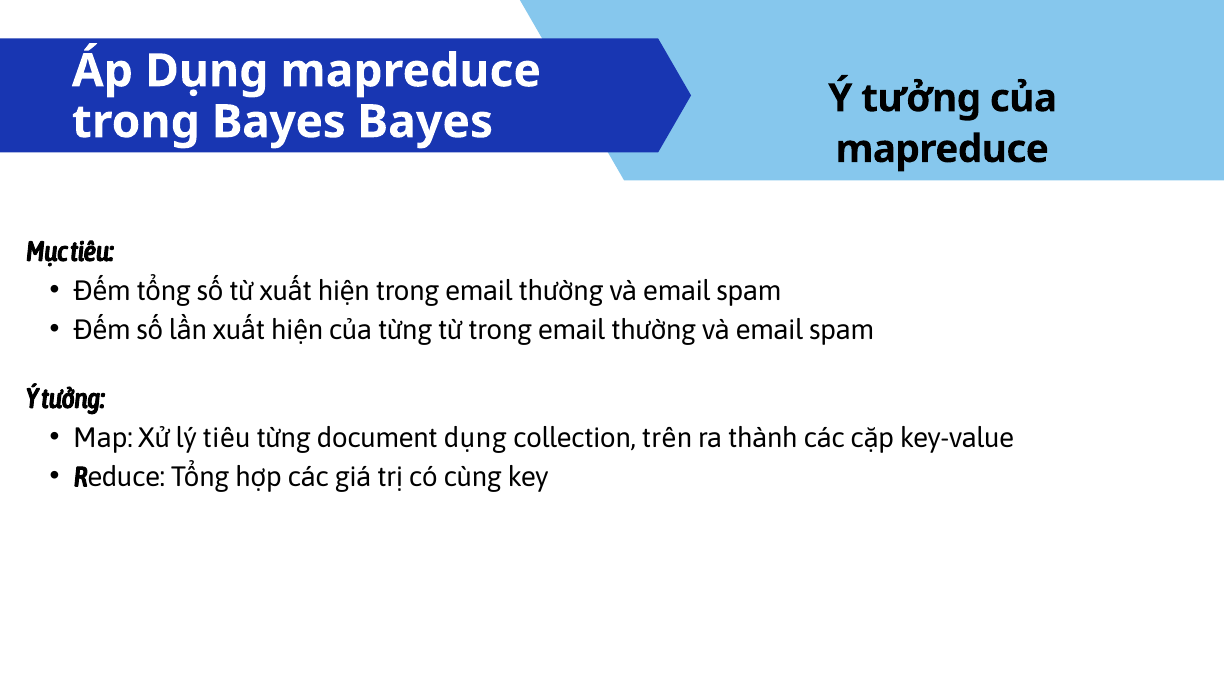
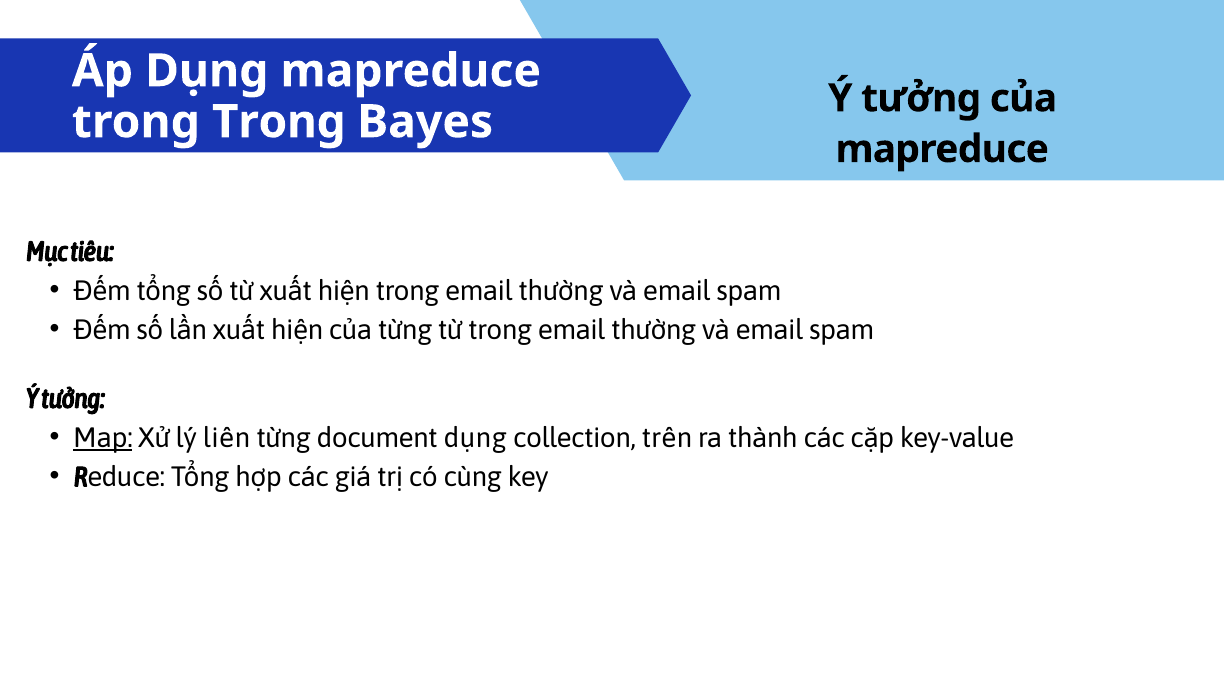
trong Bayes: Bayes -> Trong
Map underline: none -> present
lý tiêu: tiêu -> liên
